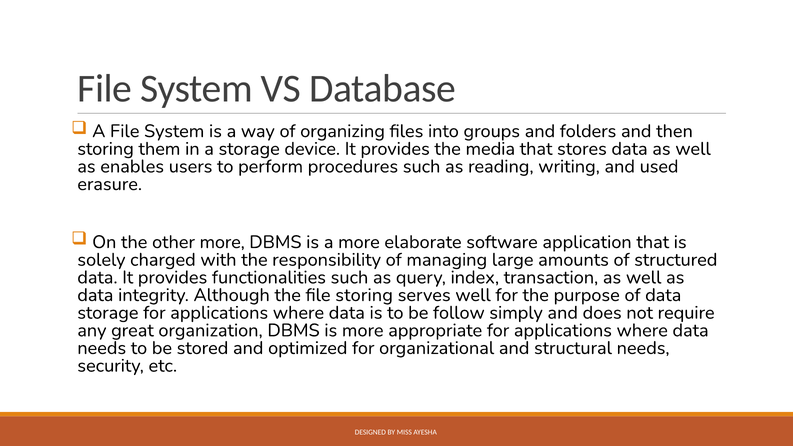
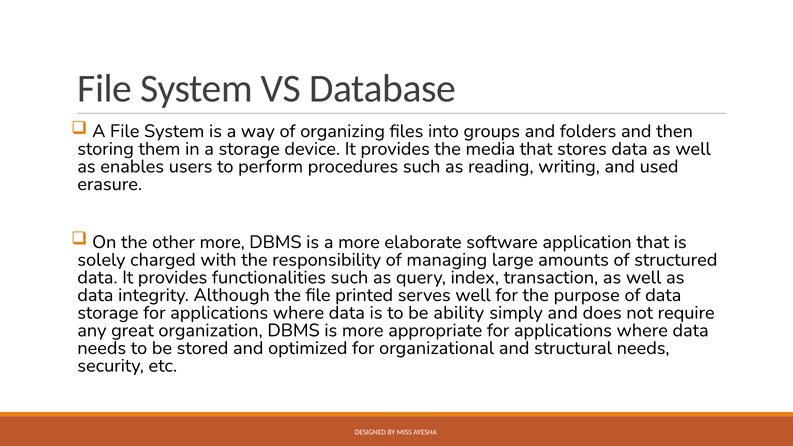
file storing: storing -> printed
follow: follow -> ability
